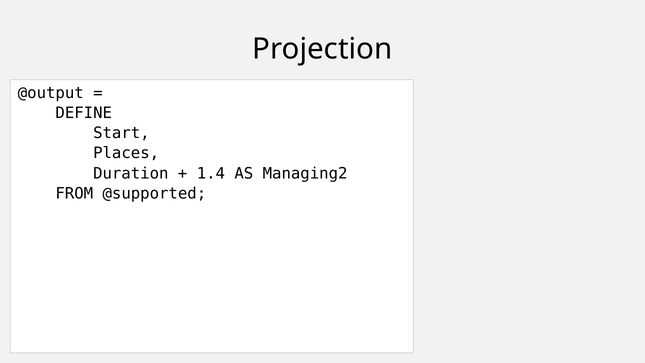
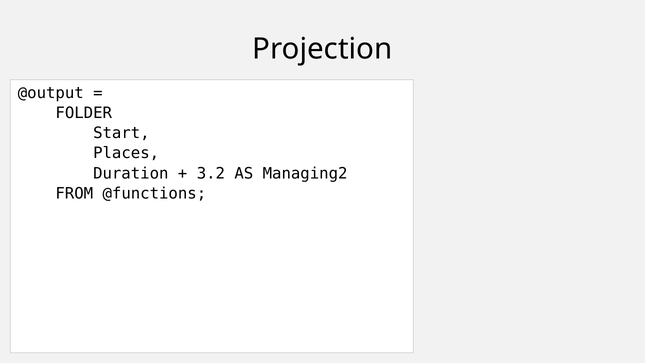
DEFINE: DEFINE -> FOLDER
1.4: 1.4 -> 3.2
@supported: @supported -> @functions
